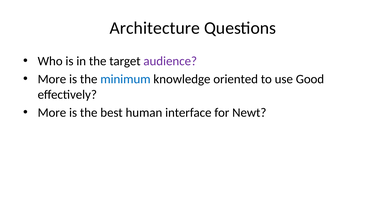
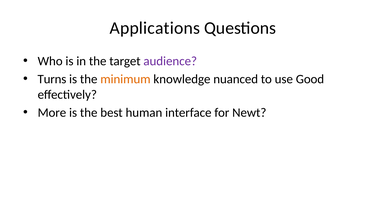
Architecture: Architecture -> Applications
More at (52, 79): More -> Turns
minimum colour: blue -> orange
oriented: oriented -> nuanced
